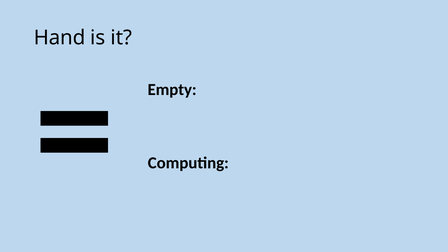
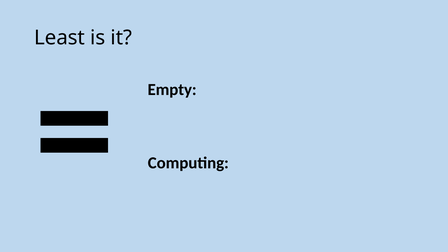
Hand: Hand -> Least
